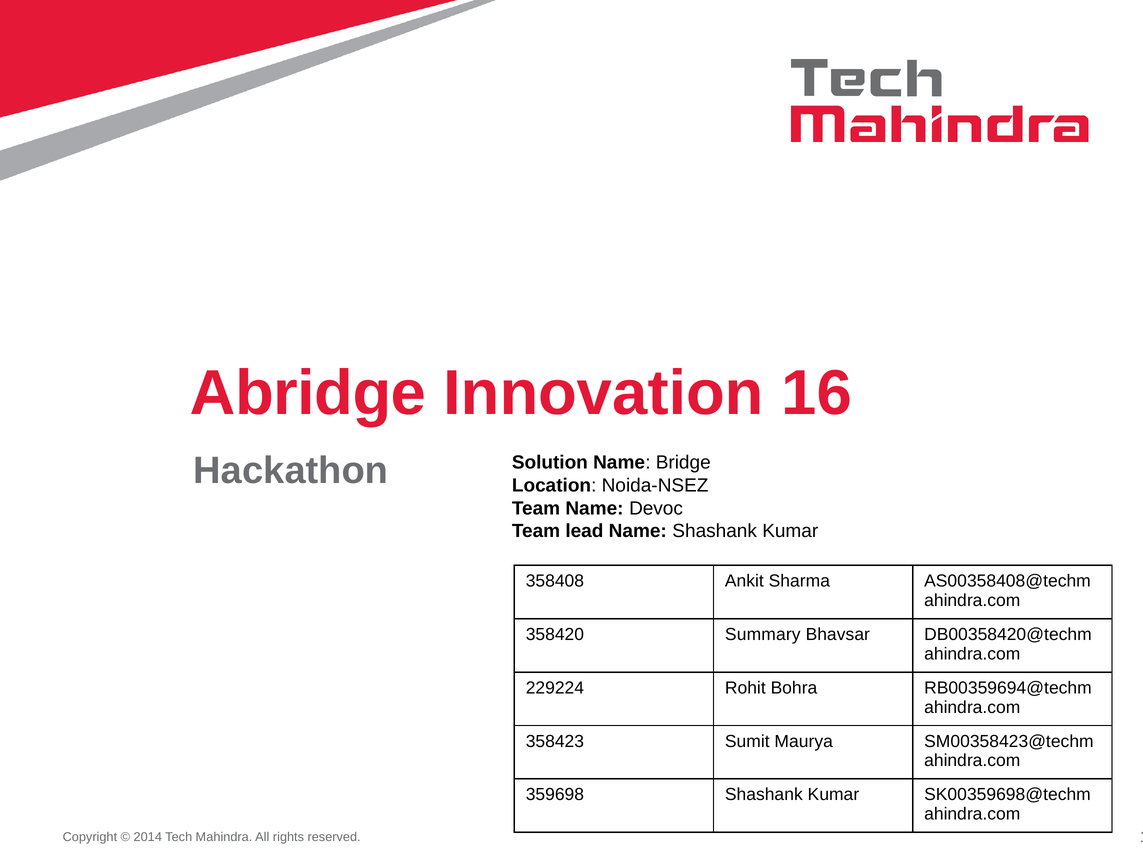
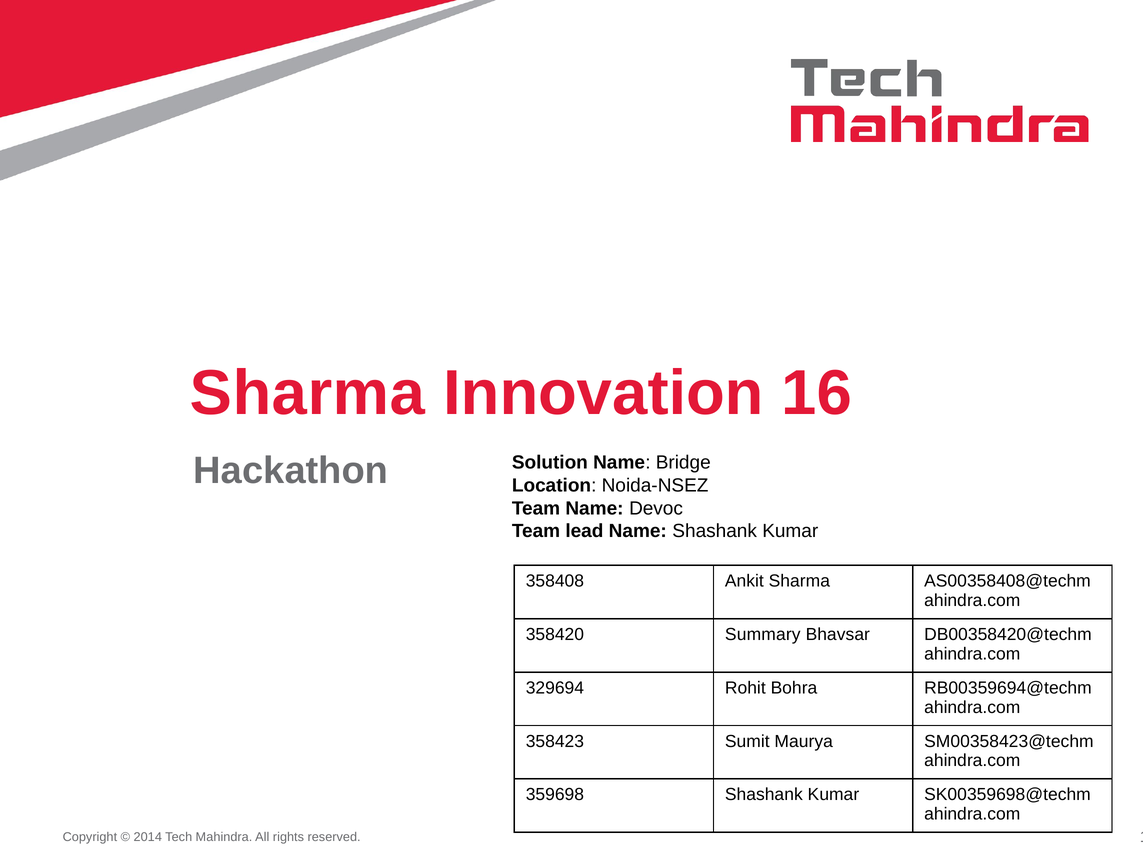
Abridge at (308, 393): Abridge -> Sharma
229224: 229224 -> 329694
